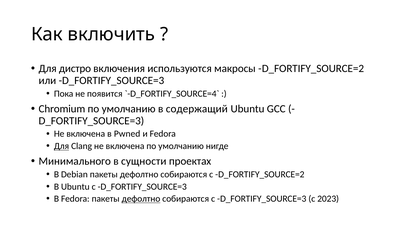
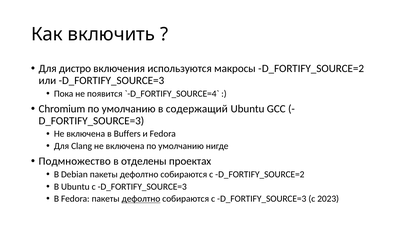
Pwned: Pwned -> Buffers
Для at (62, 146) underline: present -> none
Минимального: Минимального -> Подмножество
сущности: сущности -> отделены
